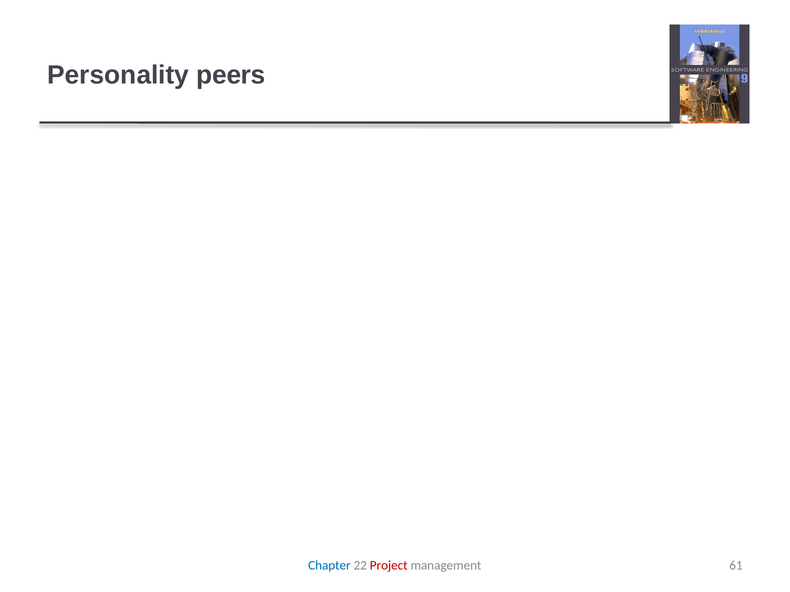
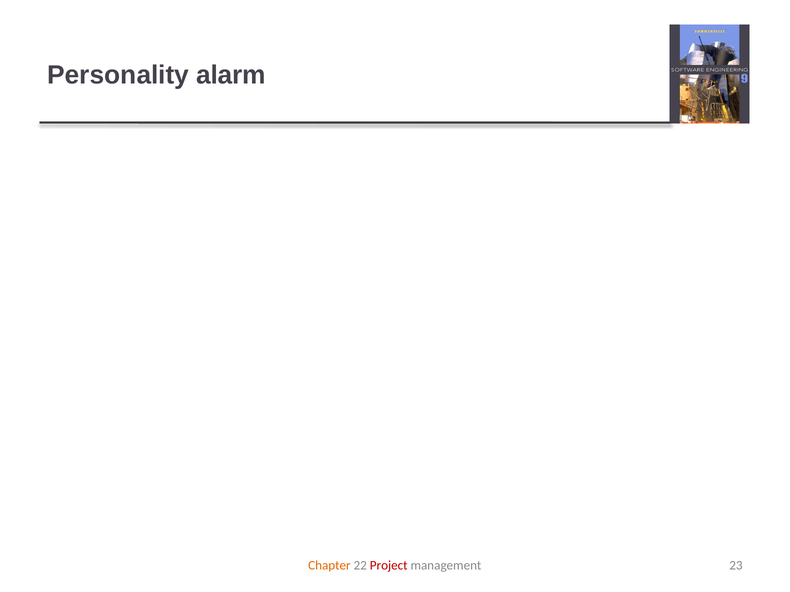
peers: peers -> alarm
Chapter colour: blue -> orange
61: 61 -> 23
